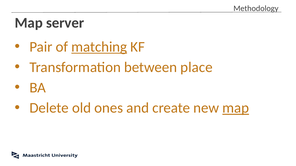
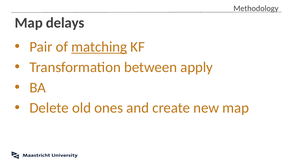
server: server -> delays
place: place -> apply
map at (236, 108) underline: present -> none
